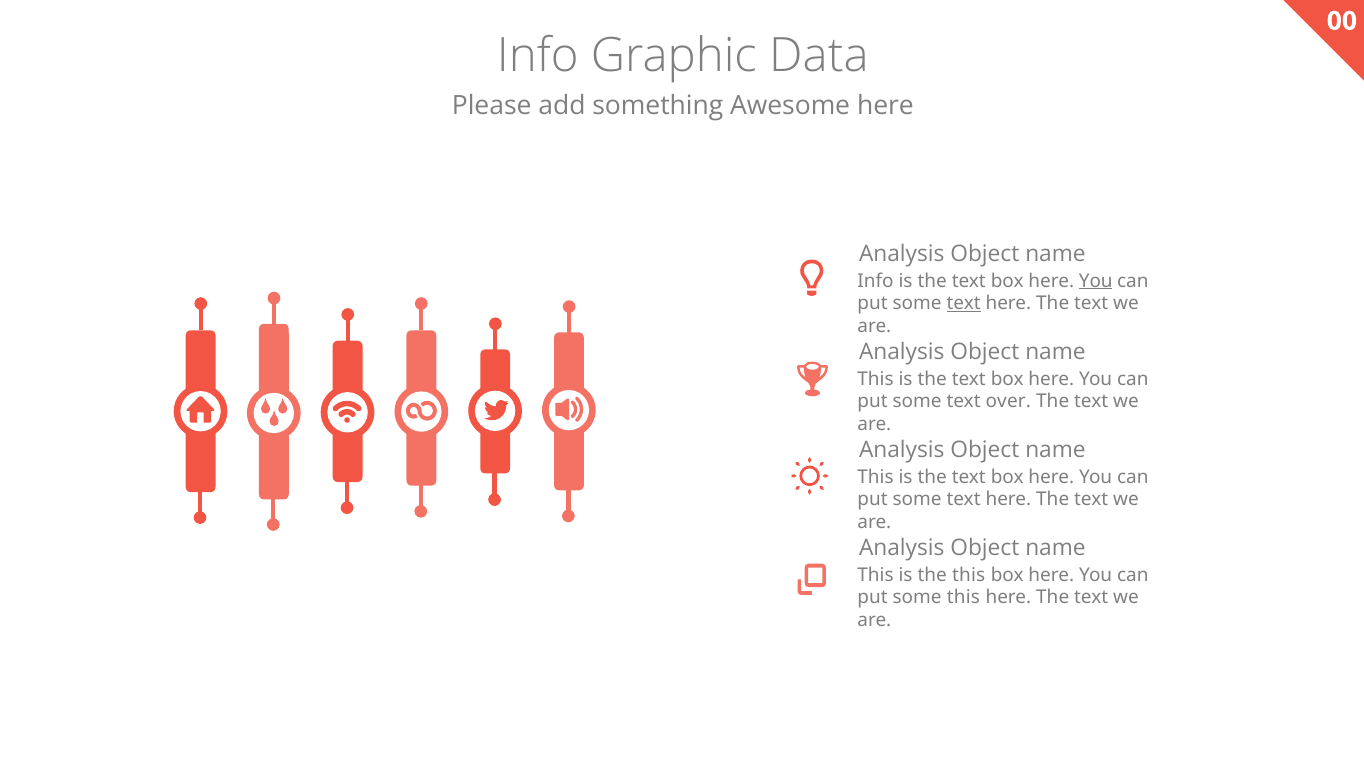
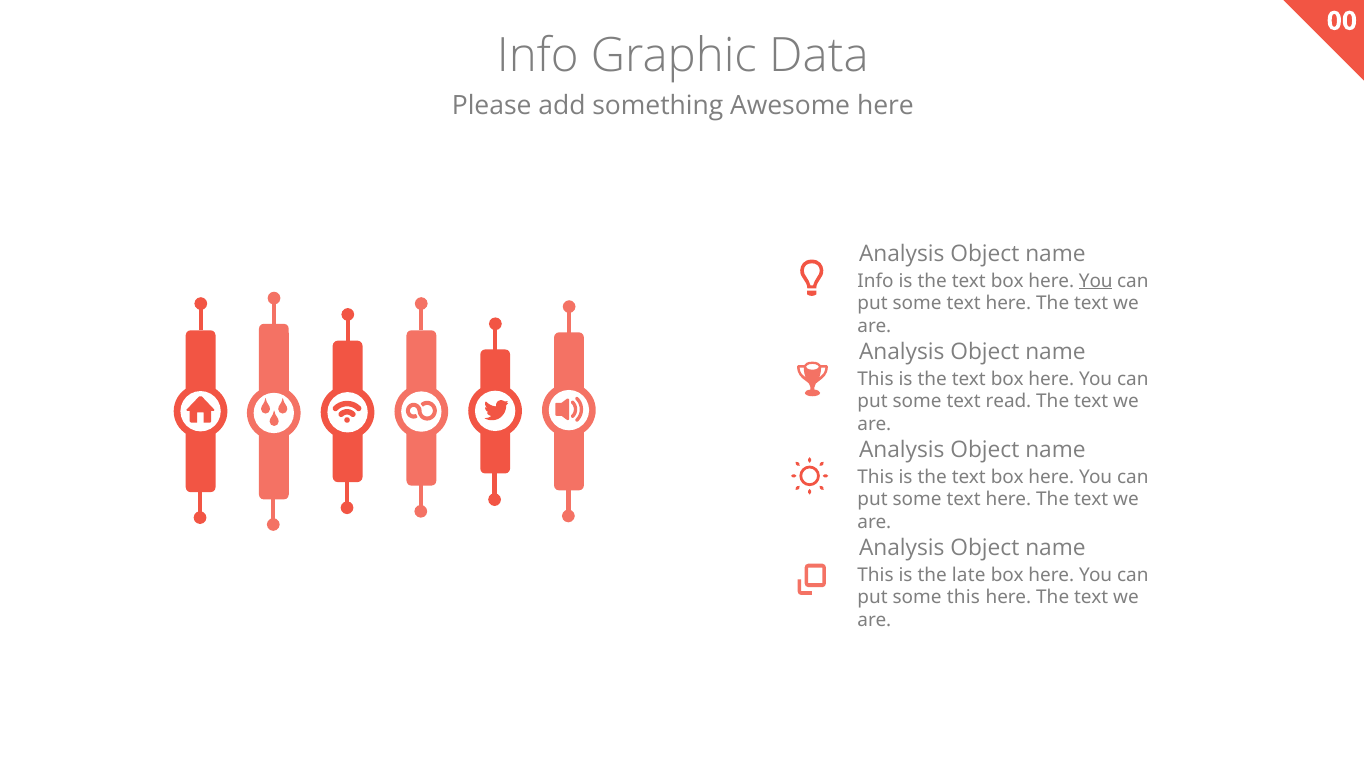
text at (964, 304) underline: present -> none
over: over -> read
the this: this -> late
